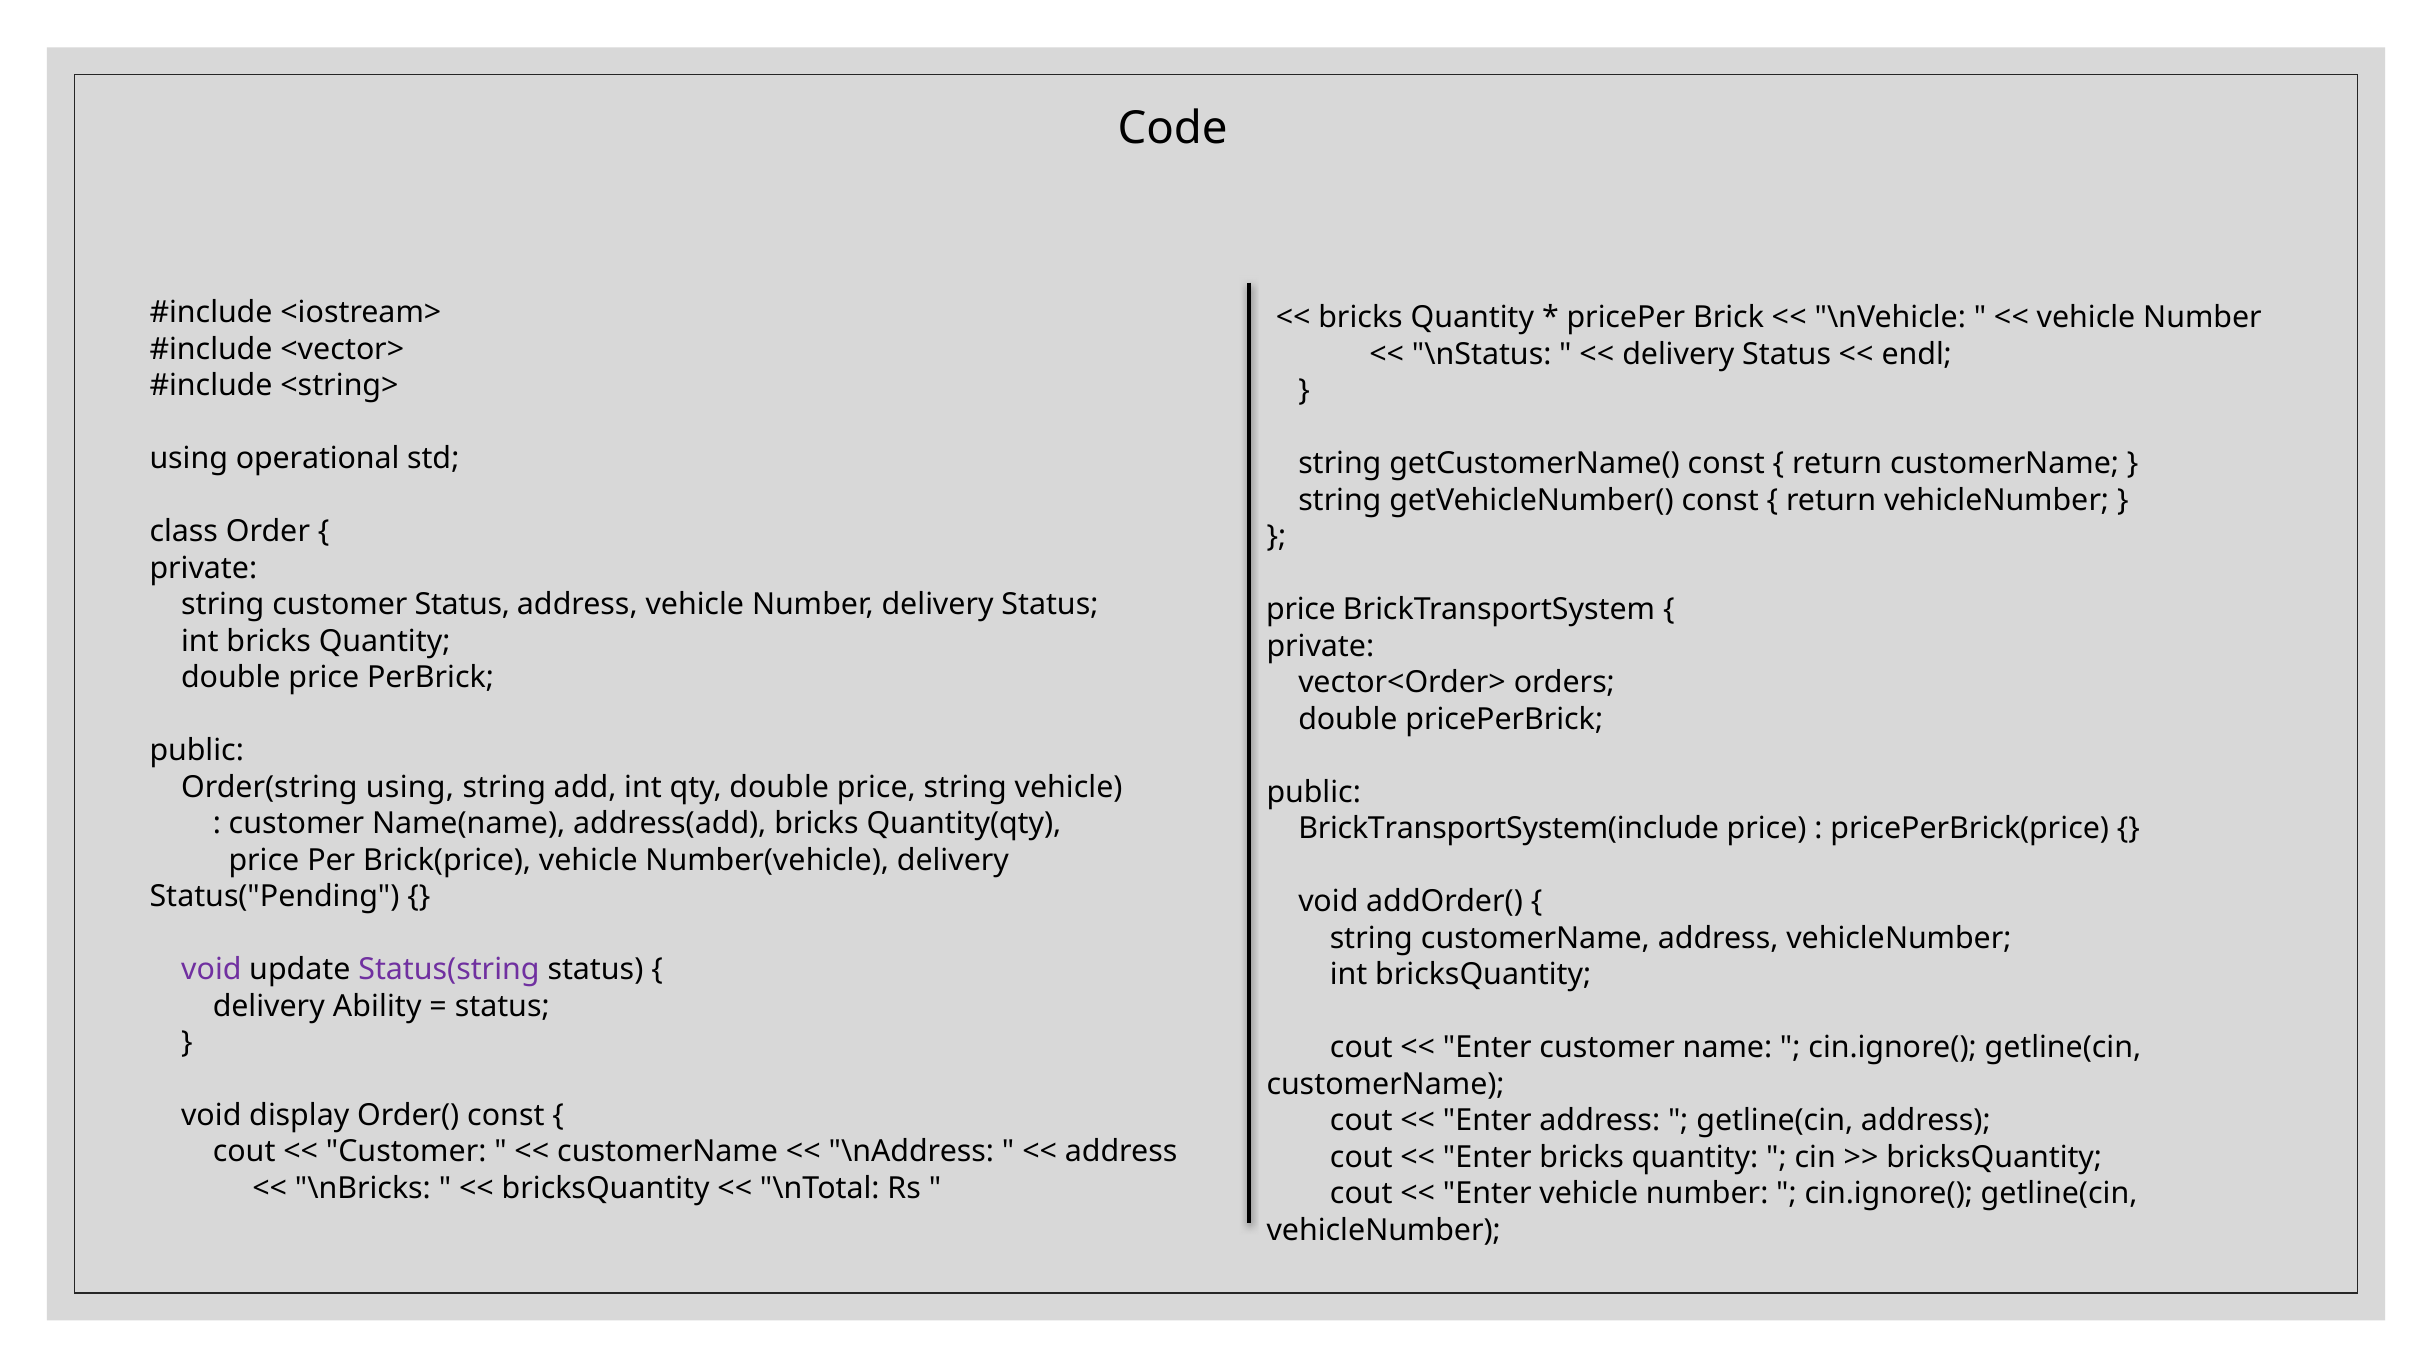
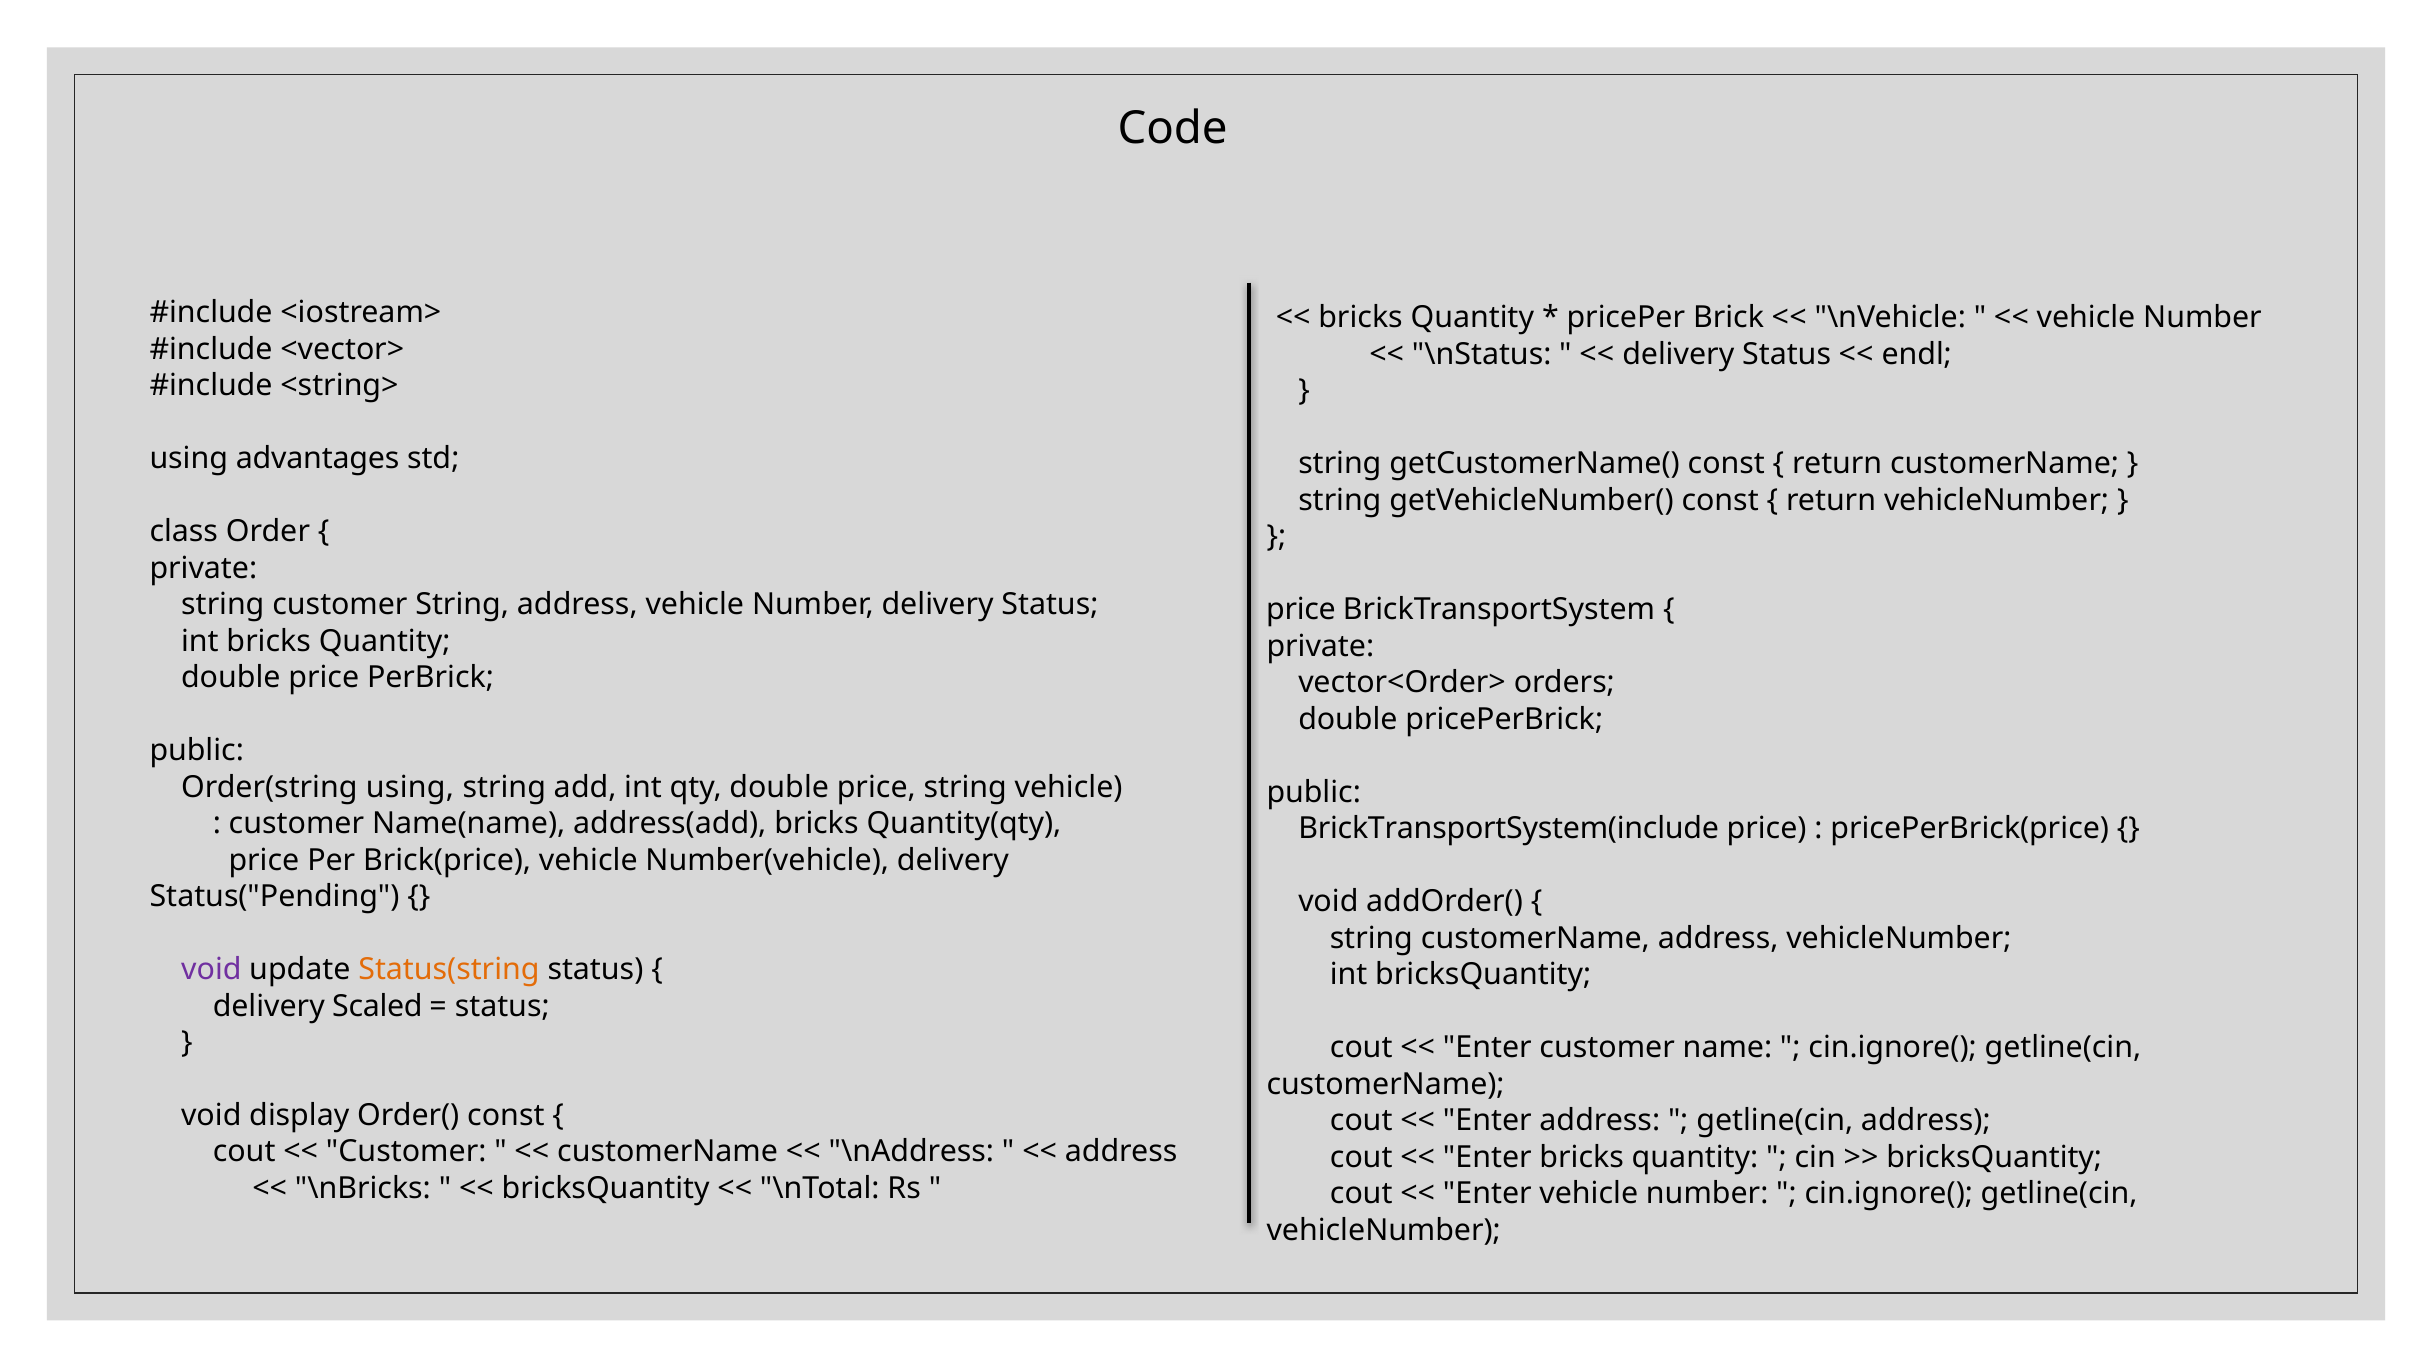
operational: operational -> advantages
customer Status: Status -> String
Status(string colour: purple -> orange
Ability: Ability -> Scaled
